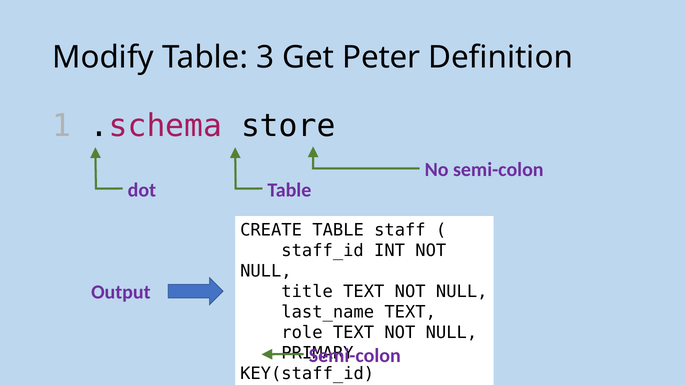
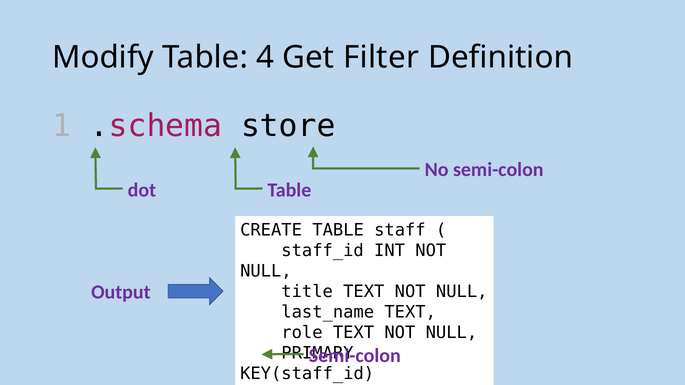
3: 3 -> 4
Peter: Peter -> Filter
